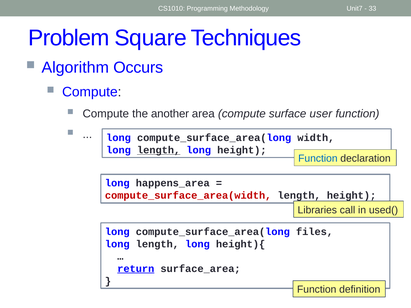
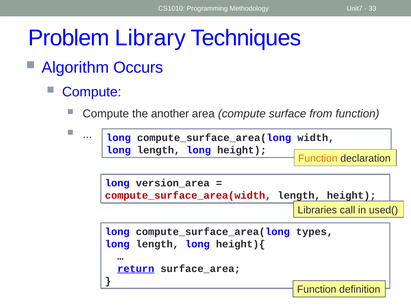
Square: Square -> Library
user: user -> from
length at (159, 150) underline: present -> none
Function at (318, 158) colour: blue -> orange
happens_area: happens_area -> version_area
files: files -> types
